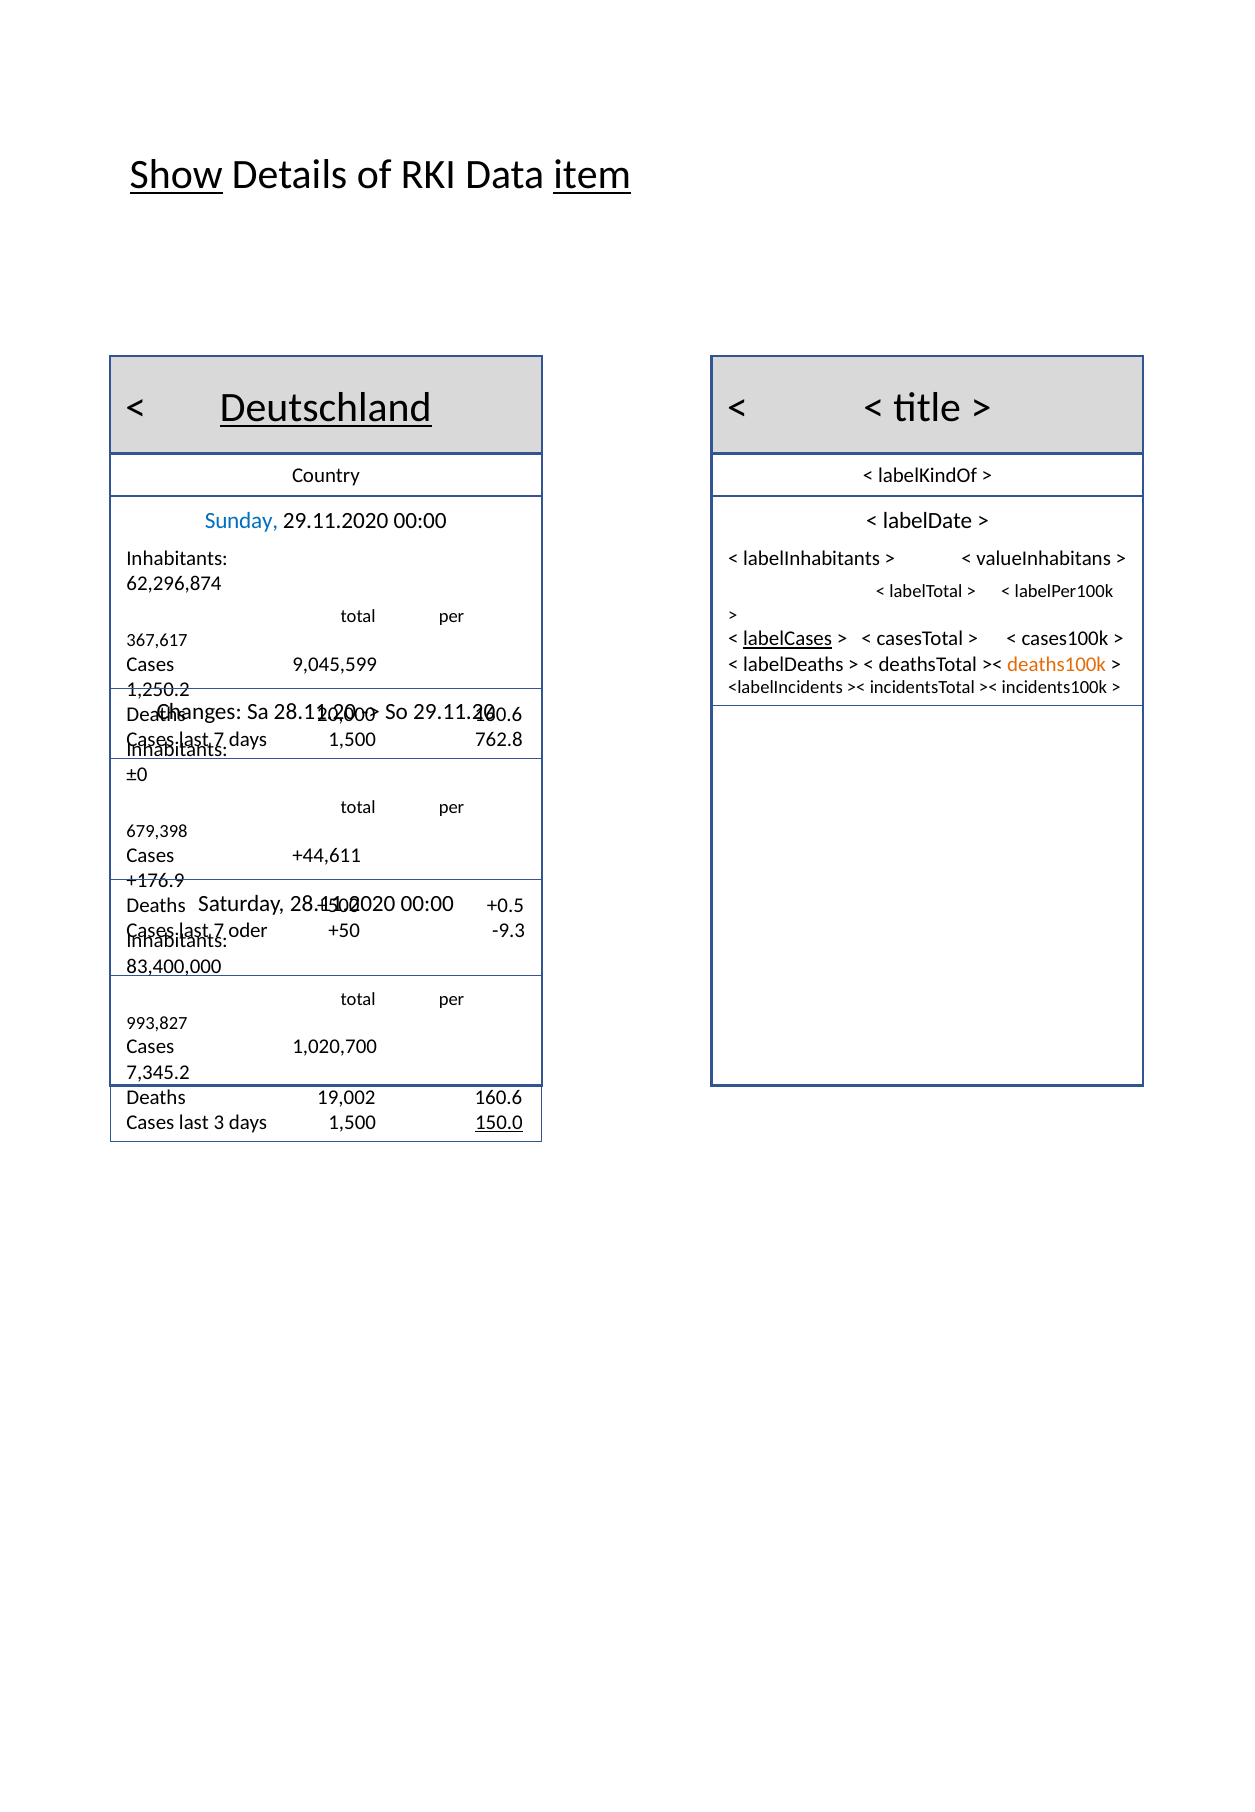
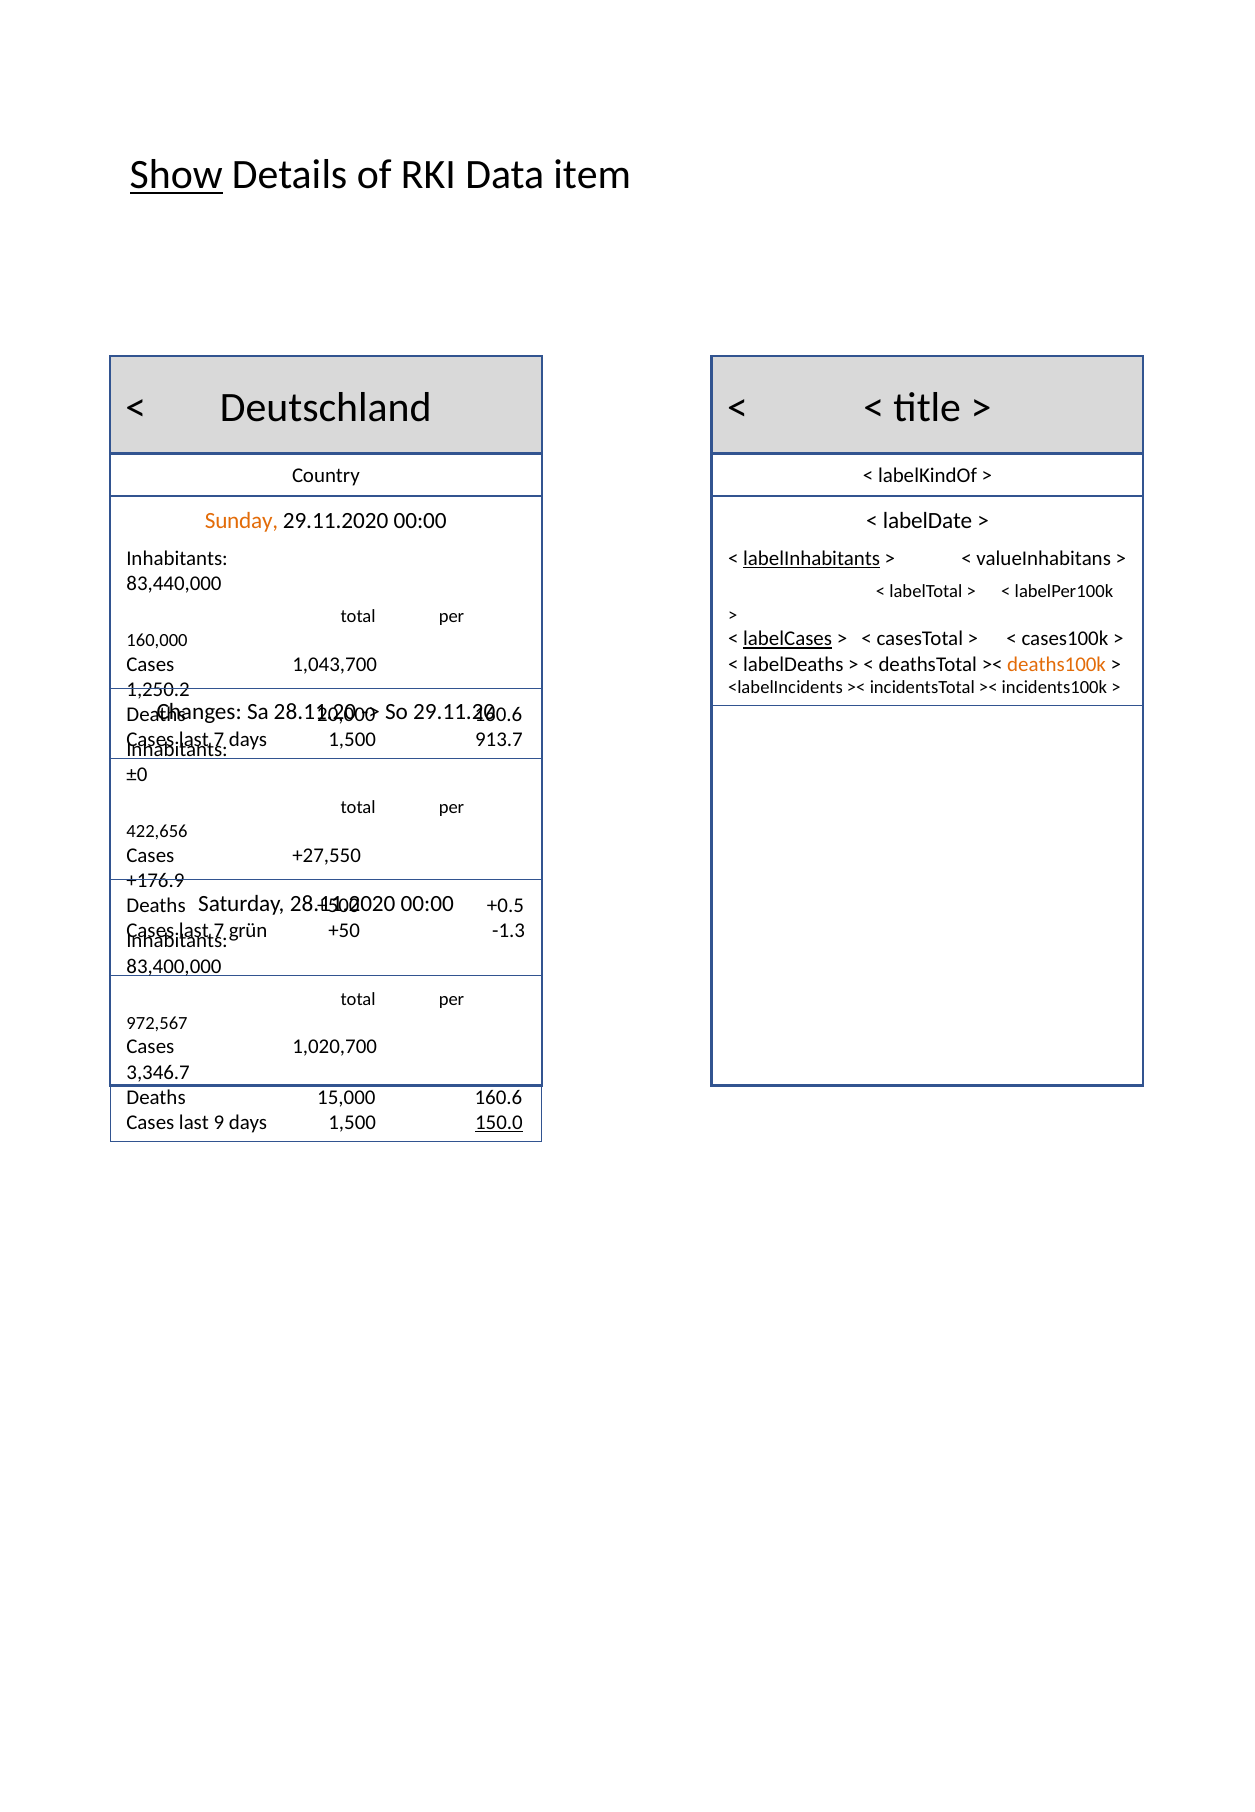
item underline: present -> none
Deutschland underline: present -> none
Sunday colour: blue -> orange
labelInhabitants underline: none -> present
62,296,874: 62,296,874 -> 83,440,000
367,617: 367,617 -> 160,000
9,045,599: 9,045,599 -> 1,043,700
762.8: 762.8 -> 913.7
679,398: 679,398 -> 422,656
+44,611: +44,611 -> +27,550
oder: oder -> grün
-9.3: -9.3 -> -1.3
993,827: 993,827 -> 972,567
7,345.2: 7,345.2 -> 3,346.7
19,002: 19,002 -> 15,000
3: 3 -> 9
